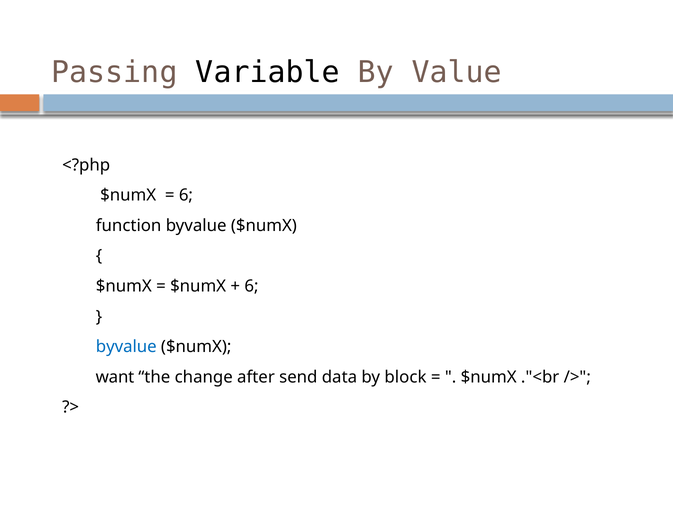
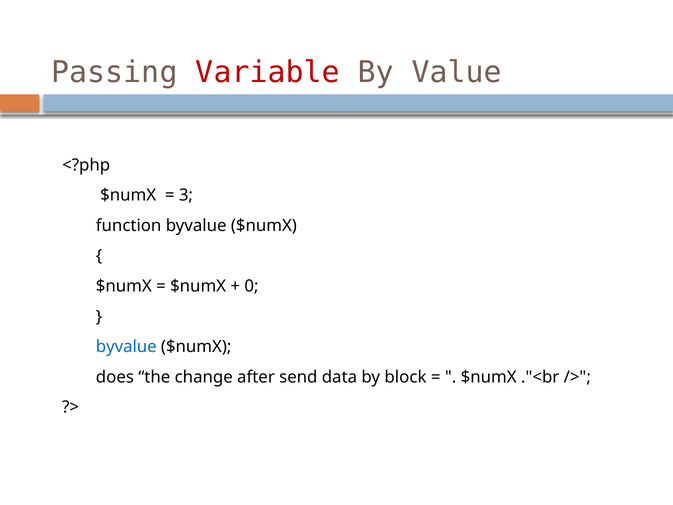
Variable colour: black -> red
6 at (186, 195): 6 -> 3
6 at (252, 286): 6 -> 0
want: want -> does
